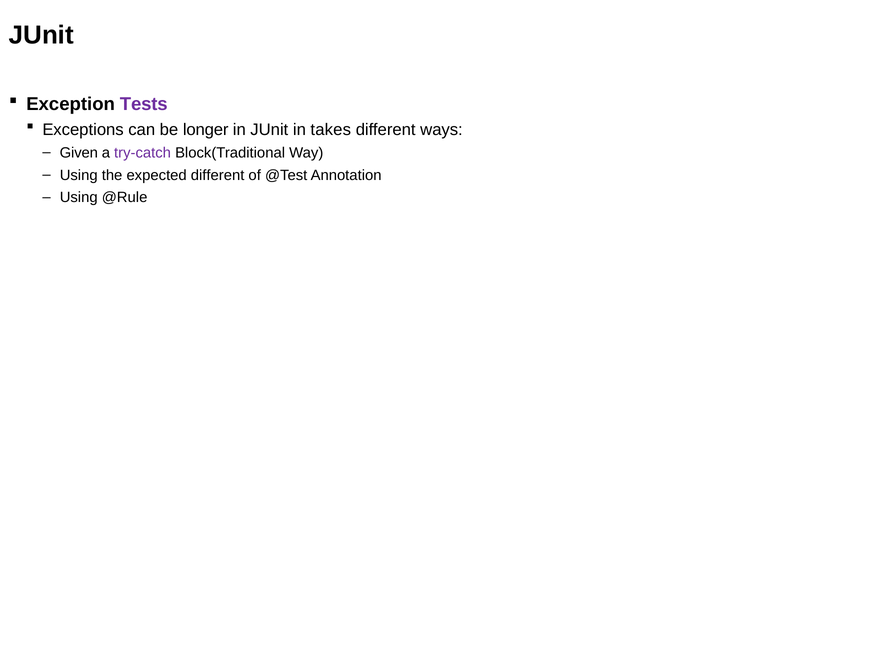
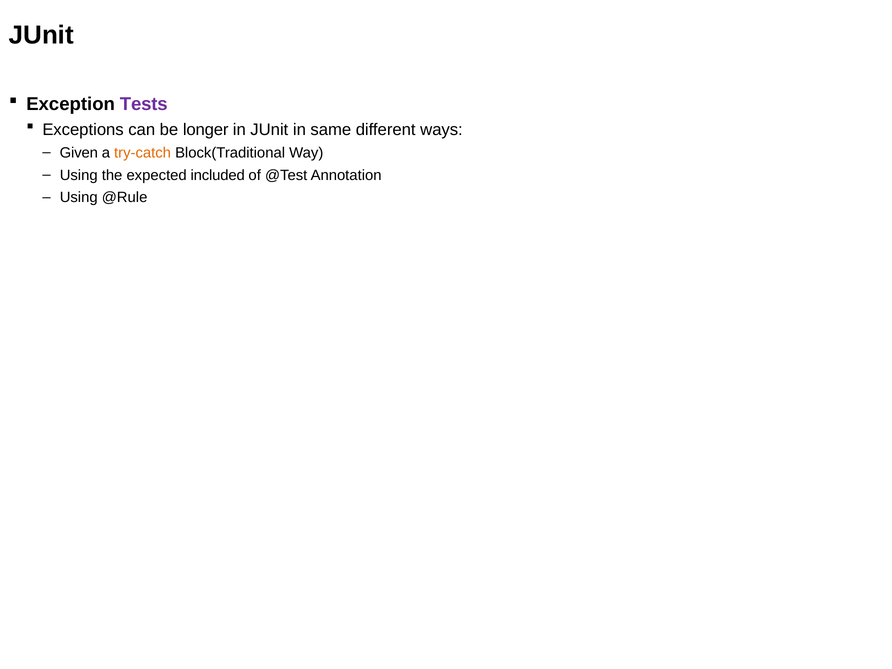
takes: takes -> same
try-catch colour: purple -> orange
expected different: different -> included
